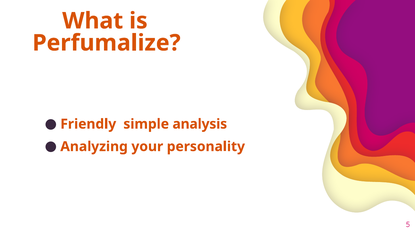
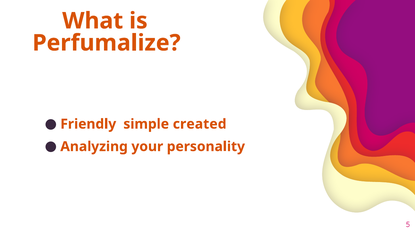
analysis: analysis -> created
